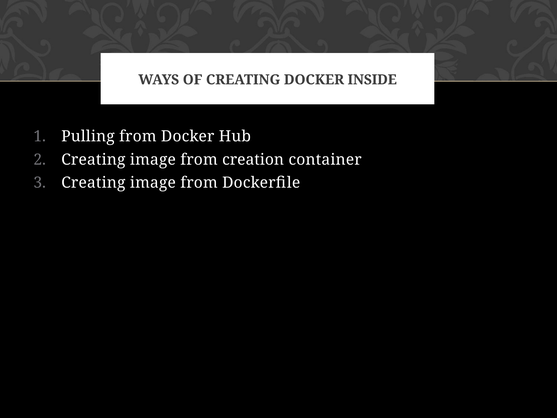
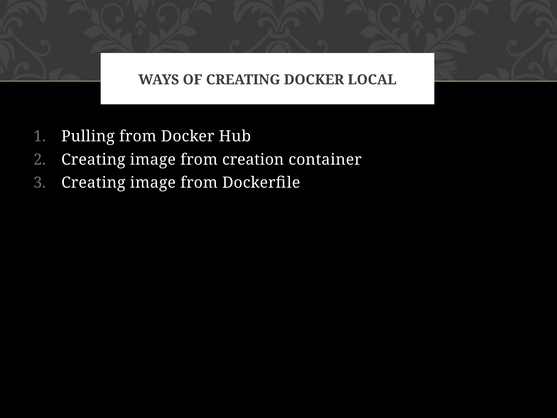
INSIDE: INSIDE -> LOCAL
